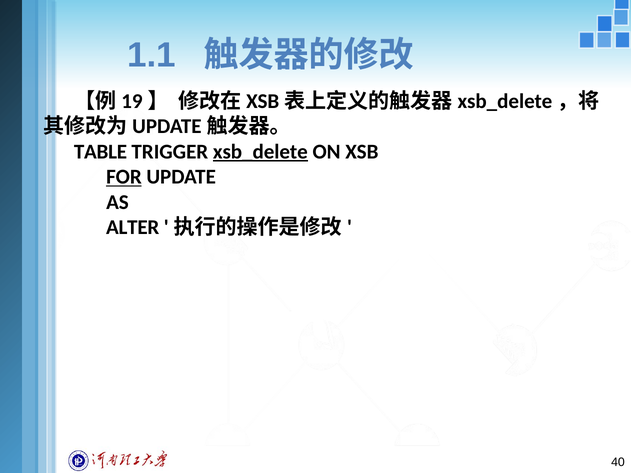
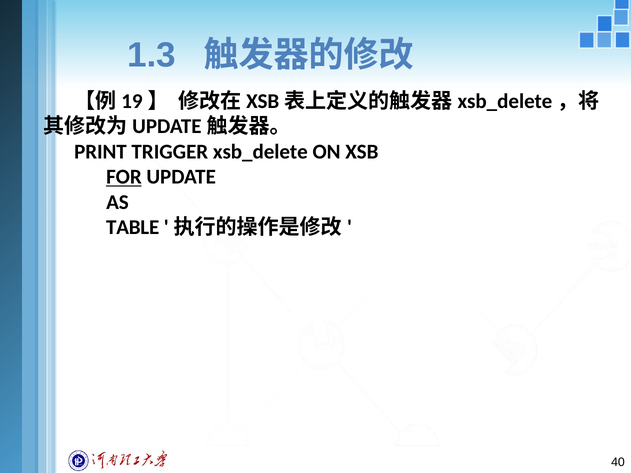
1.1: 1.1 -> 1.3
TABLE: TABLE -> PRINT
xsb_delete underline: present -> none
ALTER: ALTER -> TABLE
